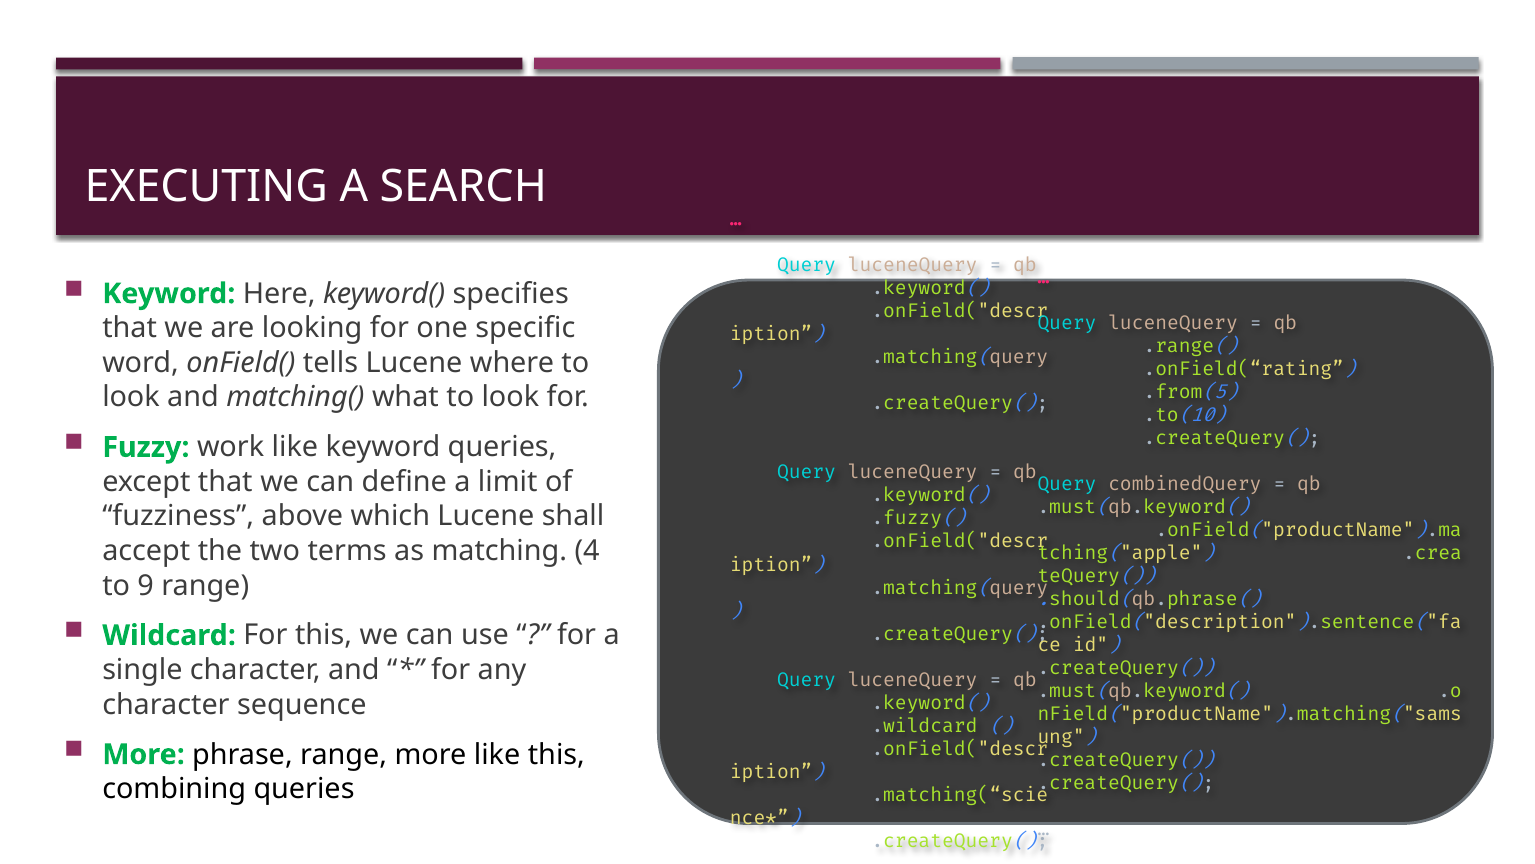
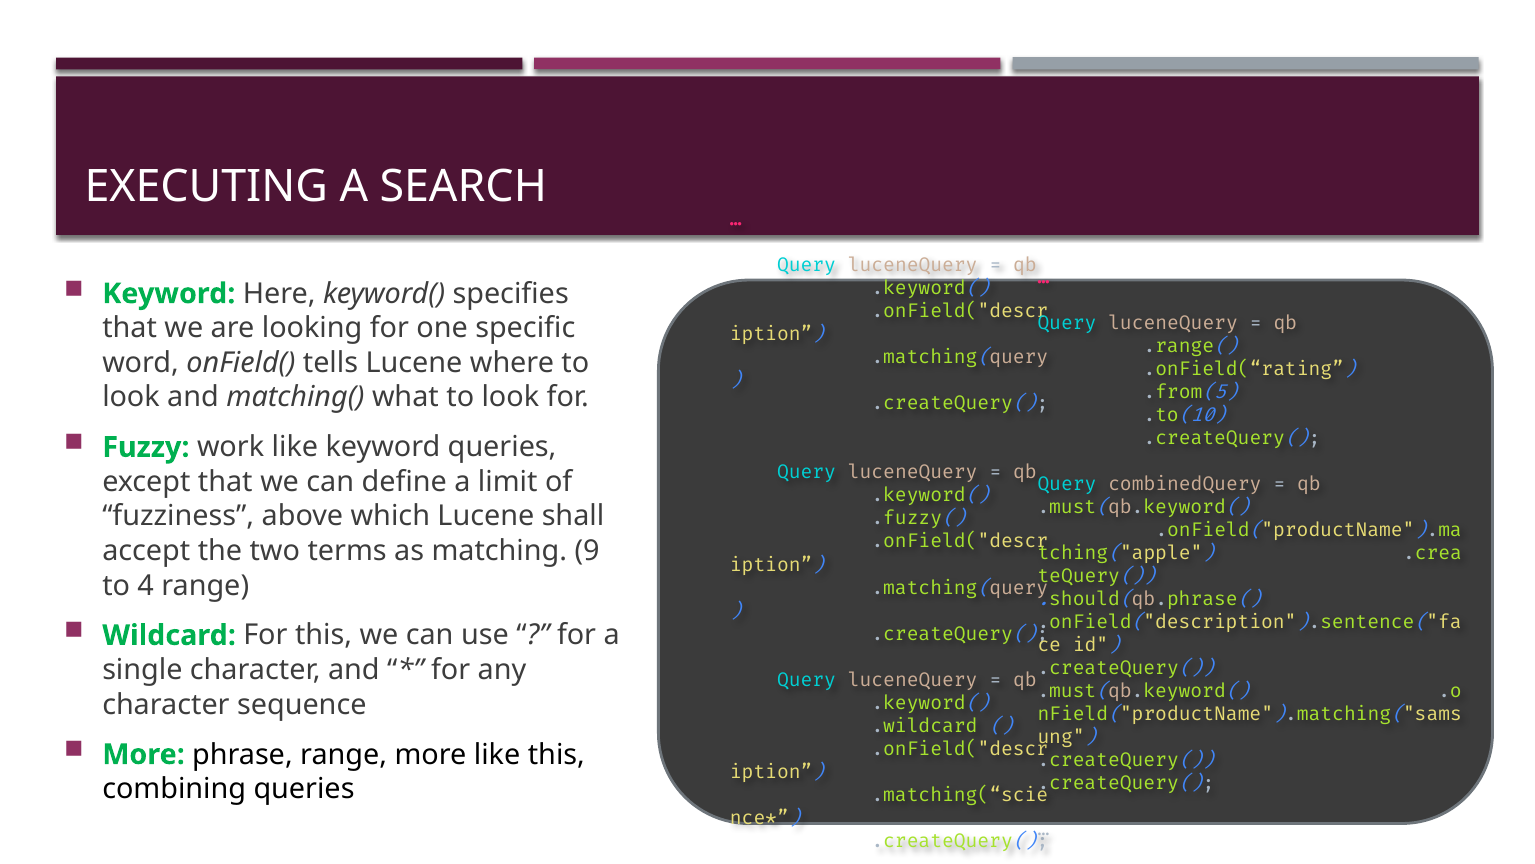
4: 4 -> 9
9: 9 -> 4
